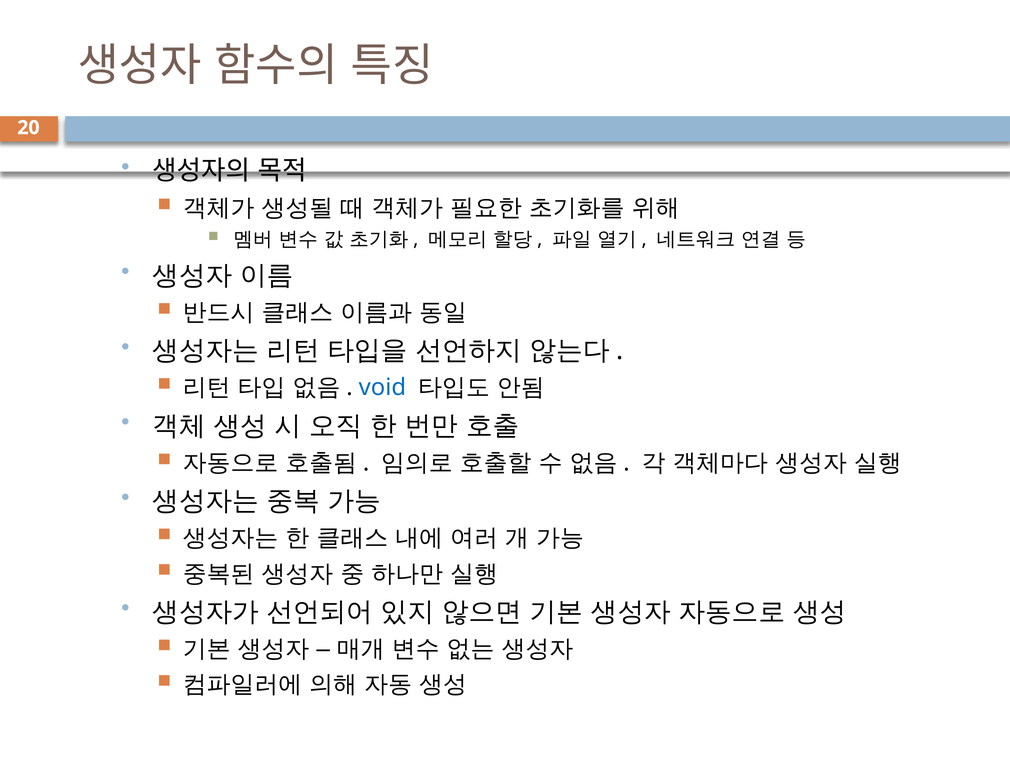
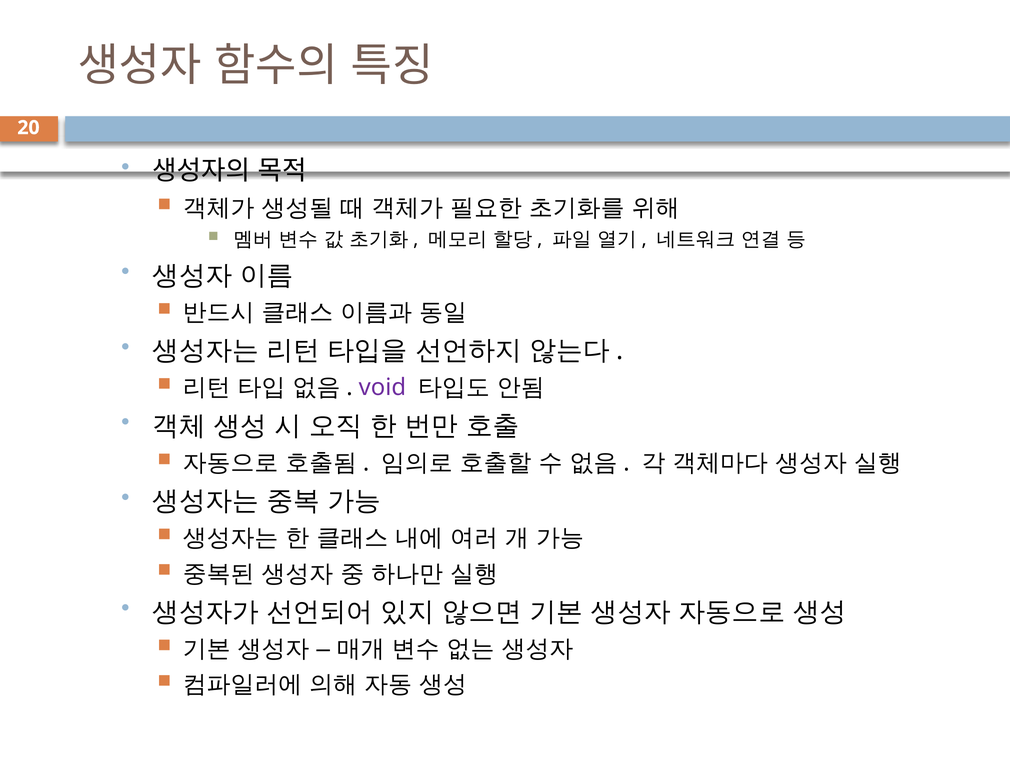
void colour: blue -> purple
